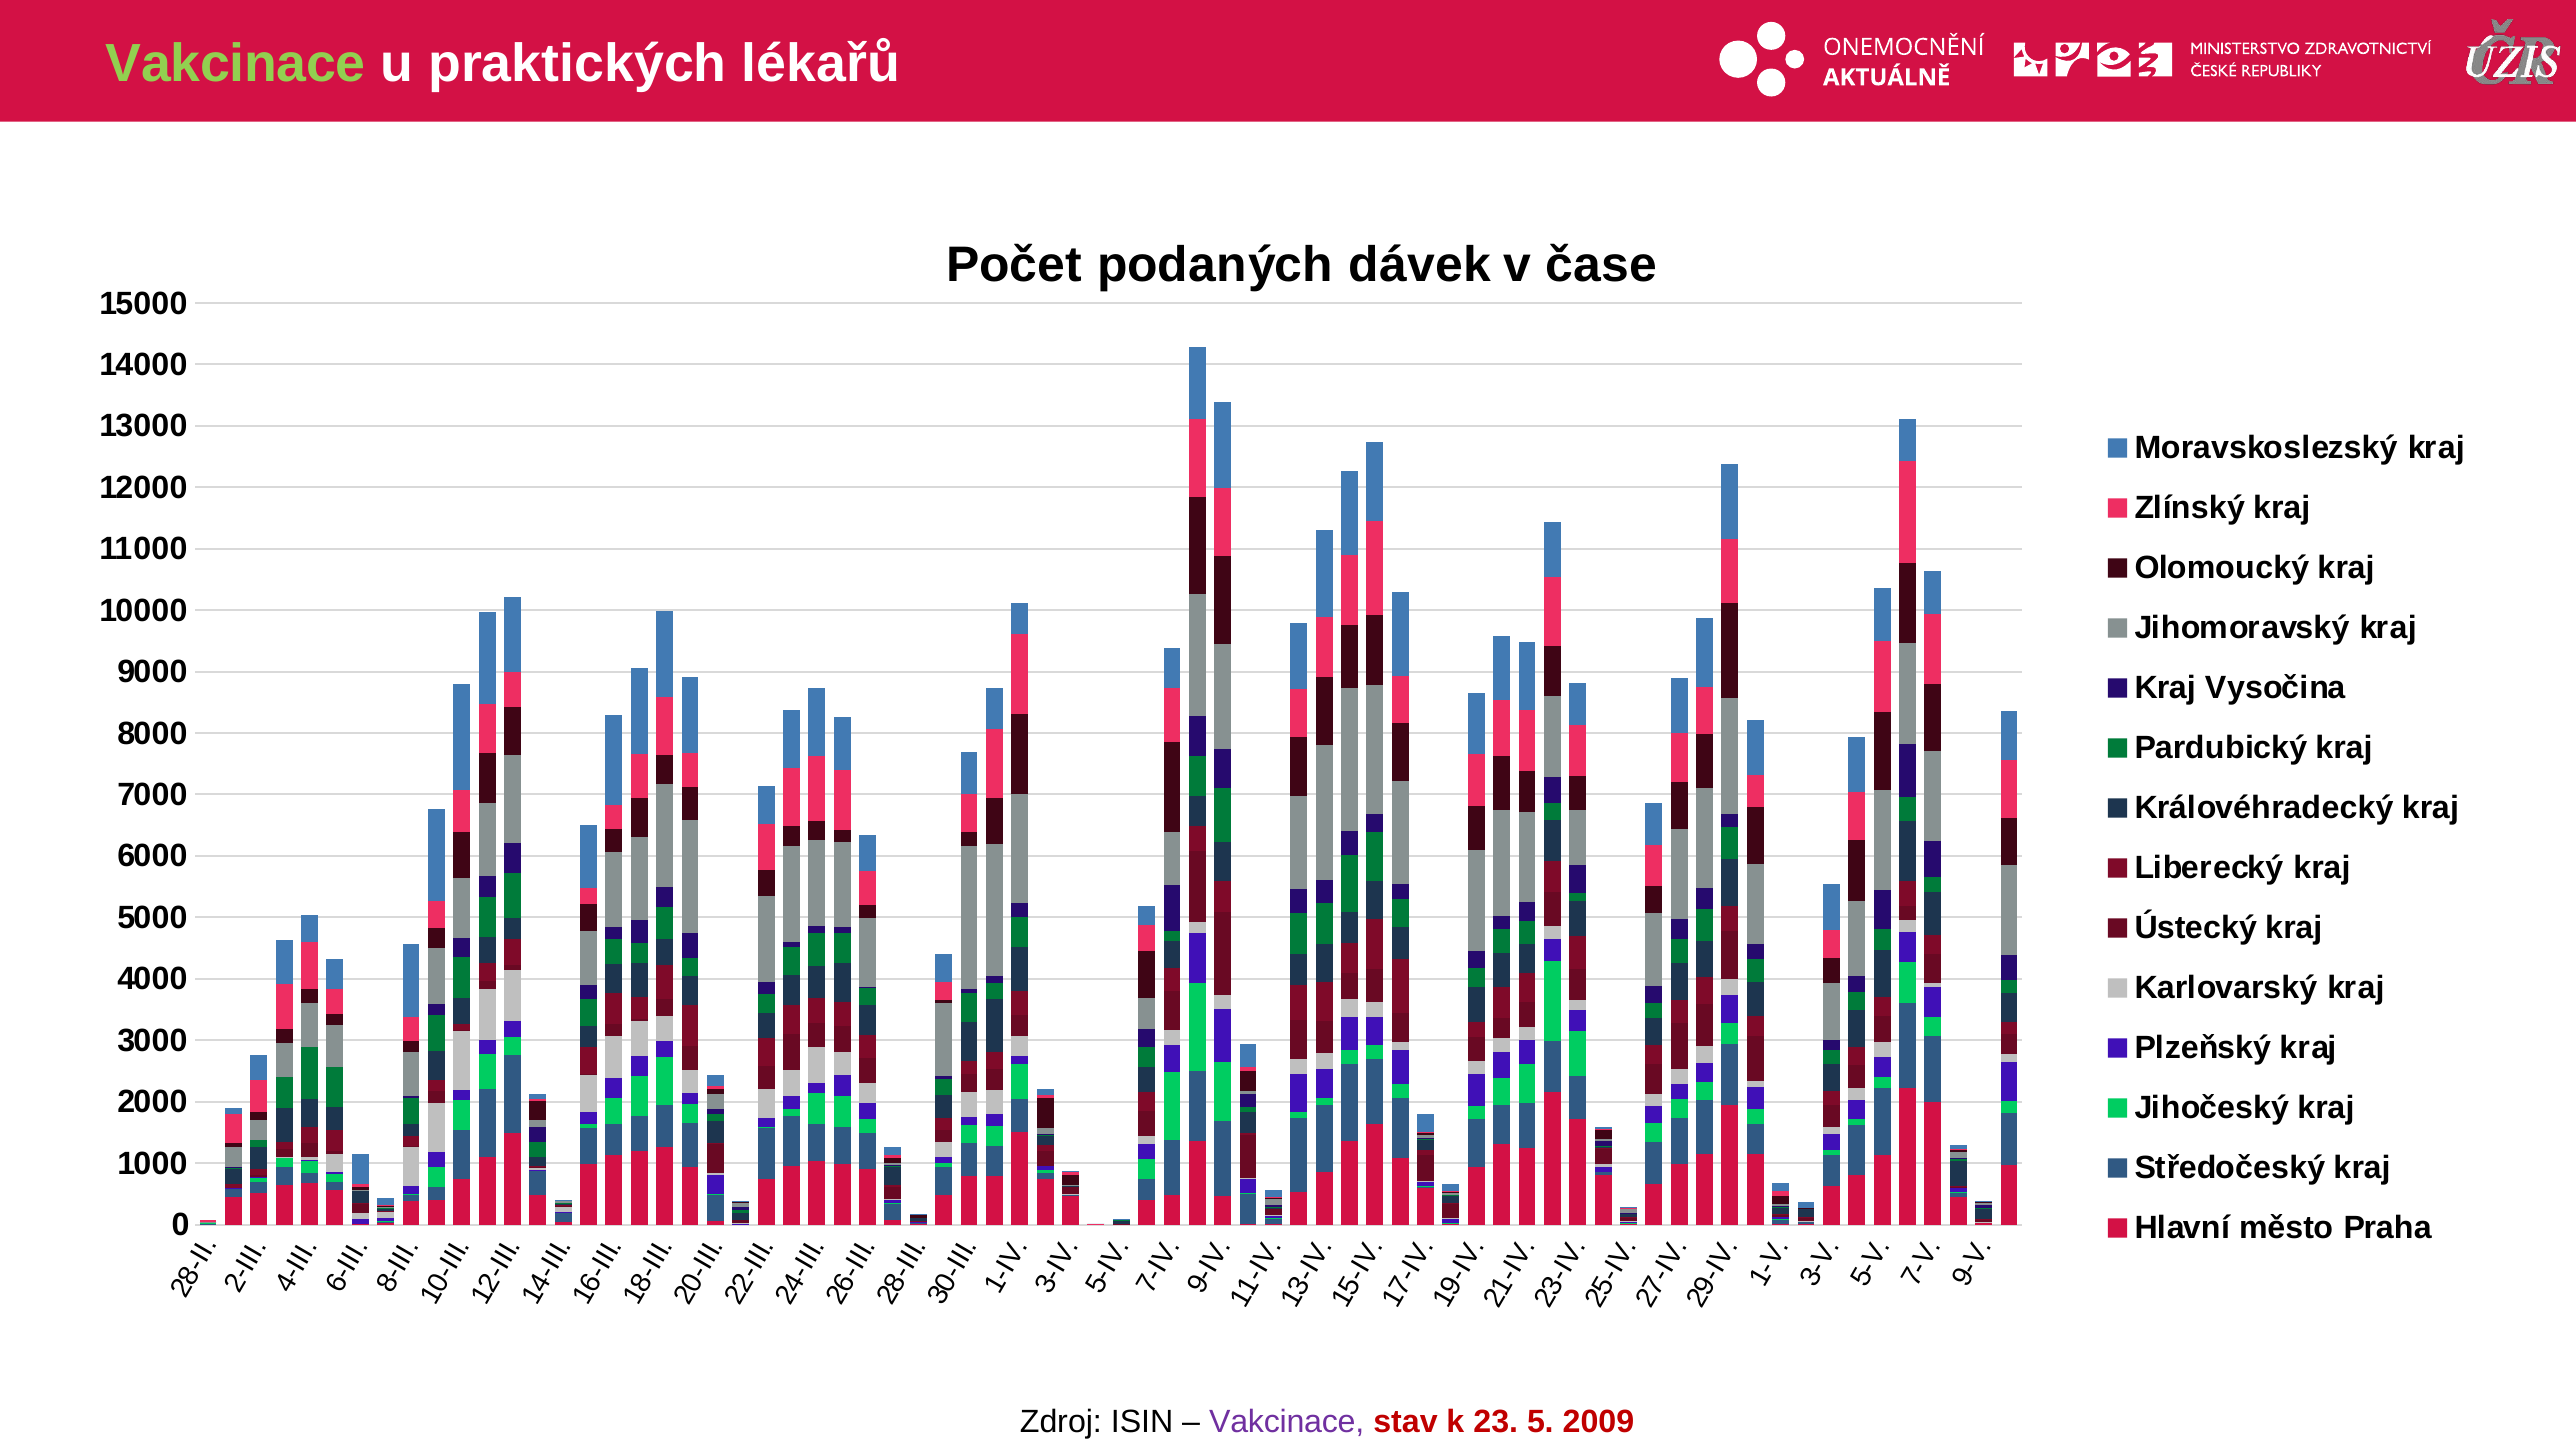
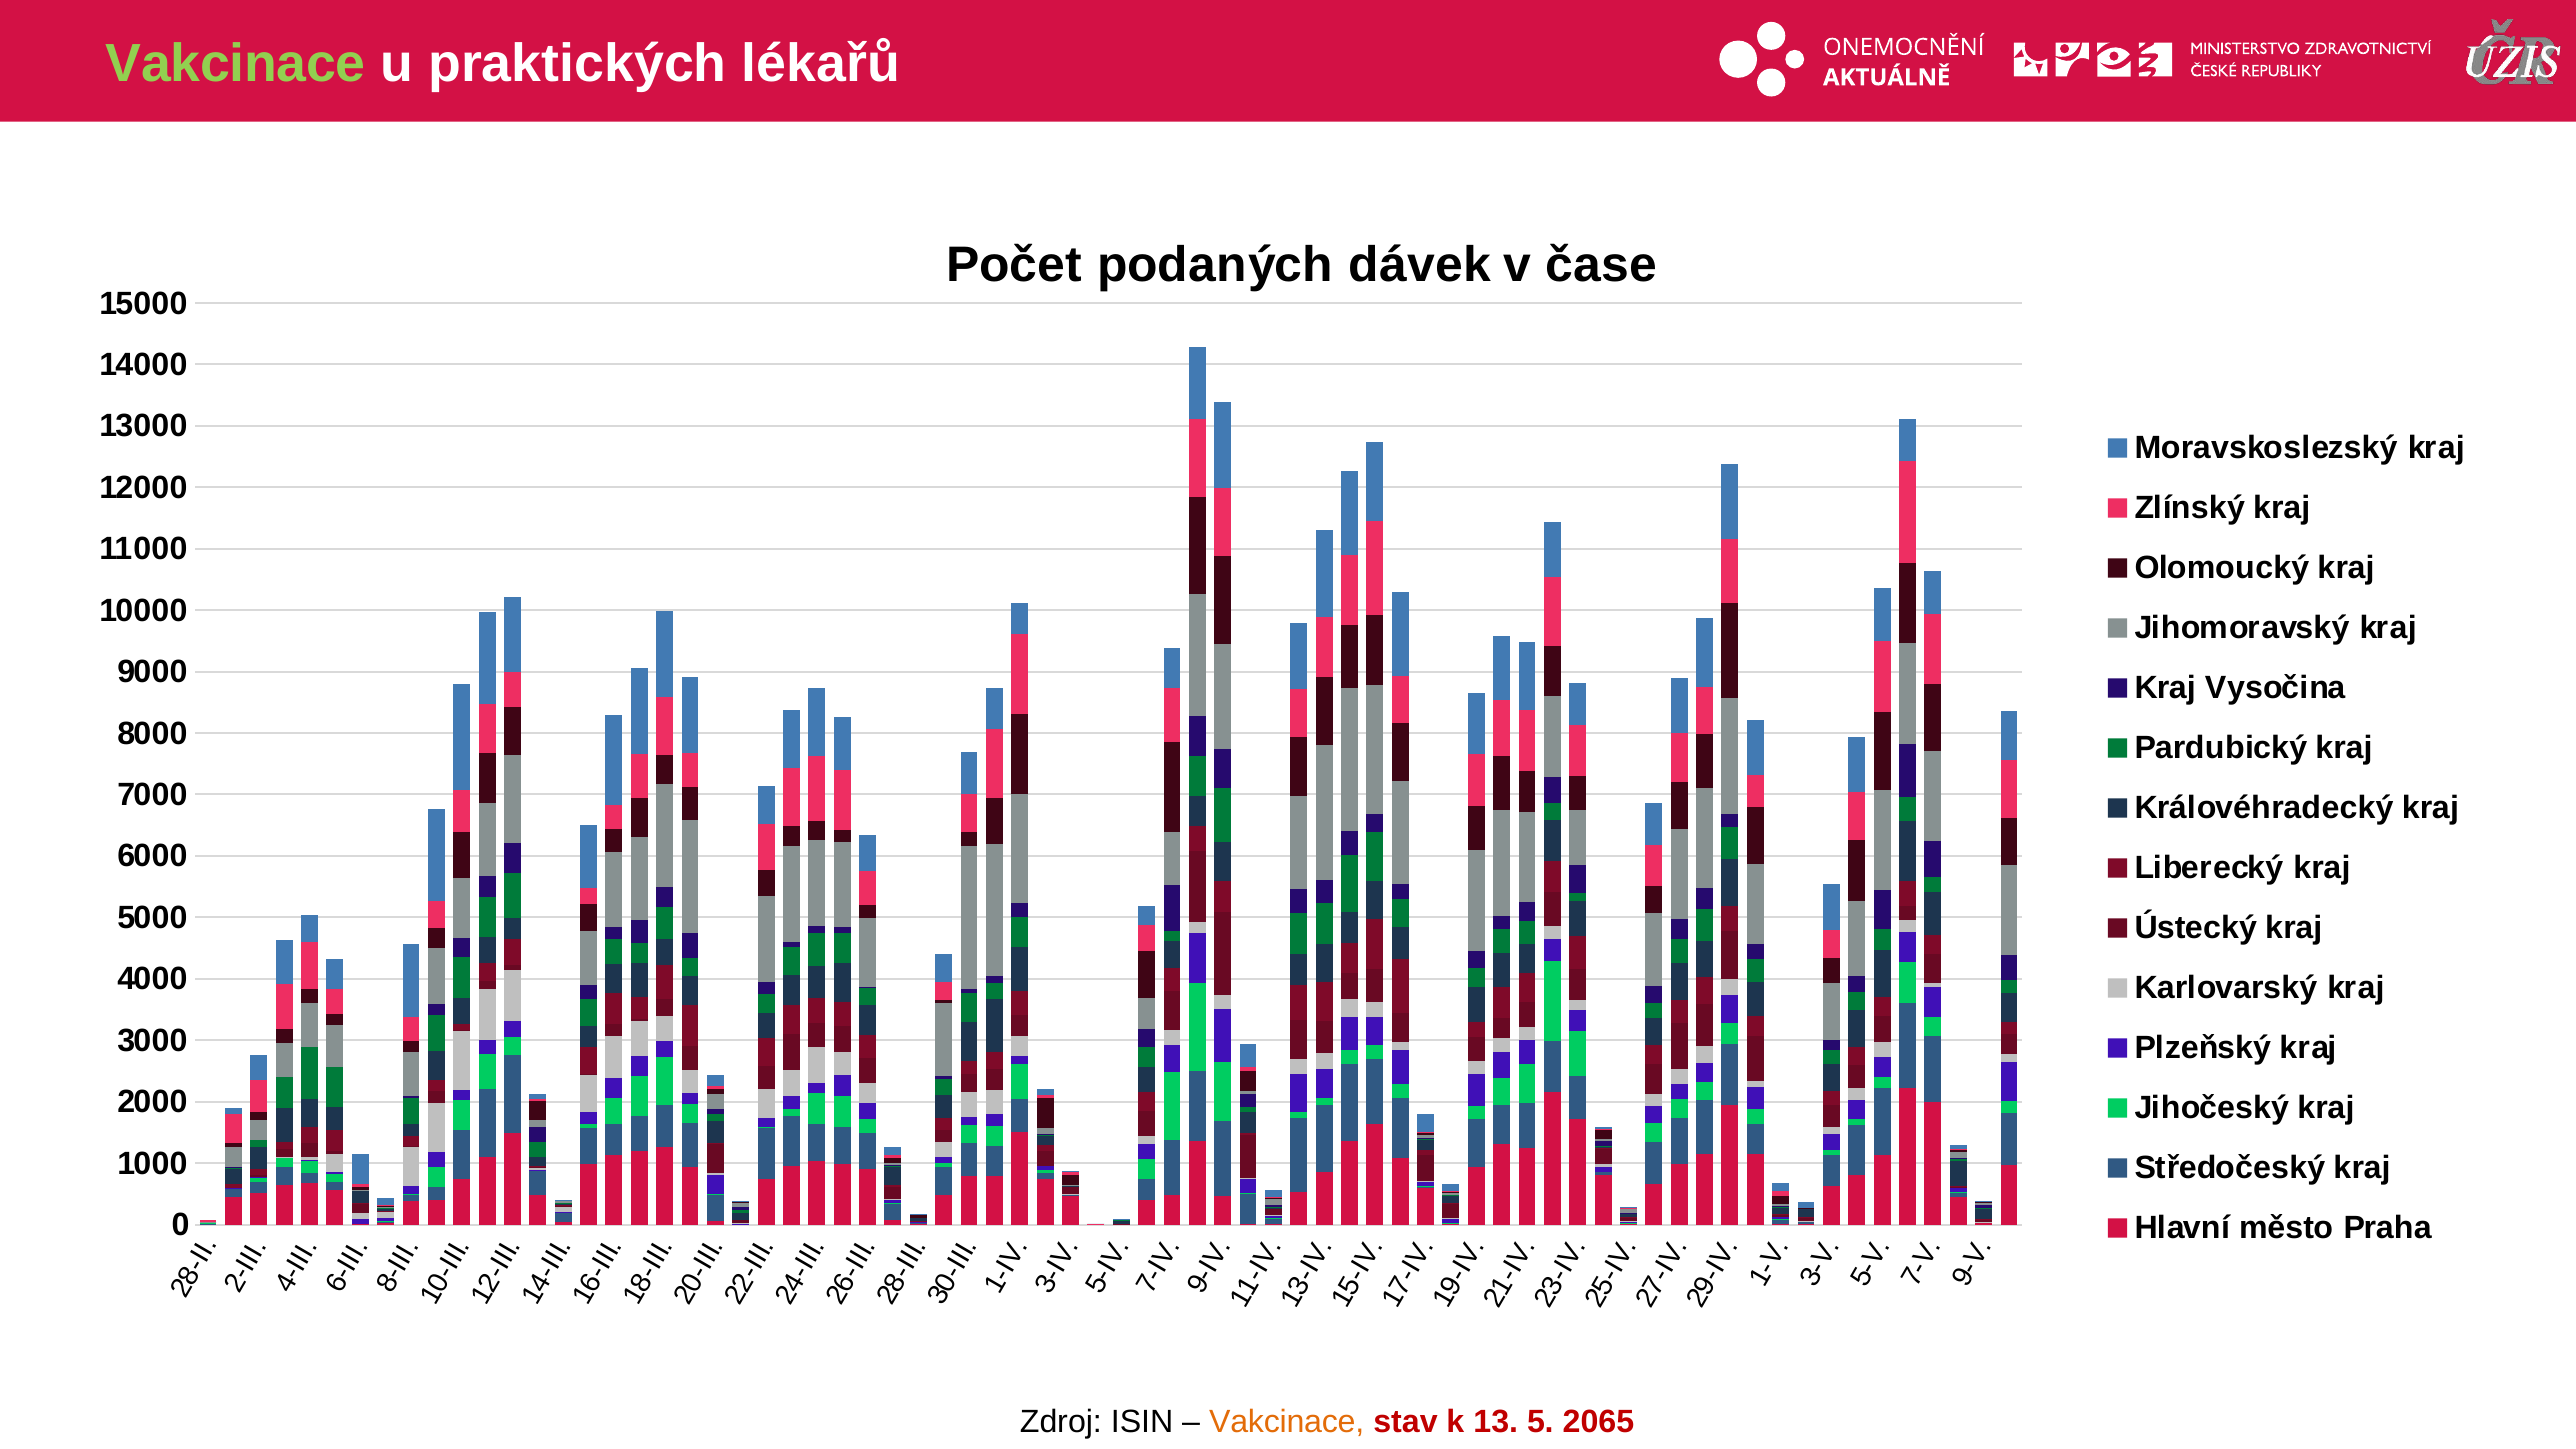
Vakcinace at (1287, 1422) colour: purple -> orange
23: 23 -> 13
2009: 2009 -> 2065
